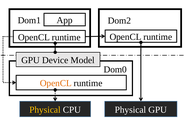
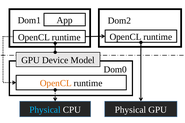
Physical at (45, 110) colour: yellow -> light blue
